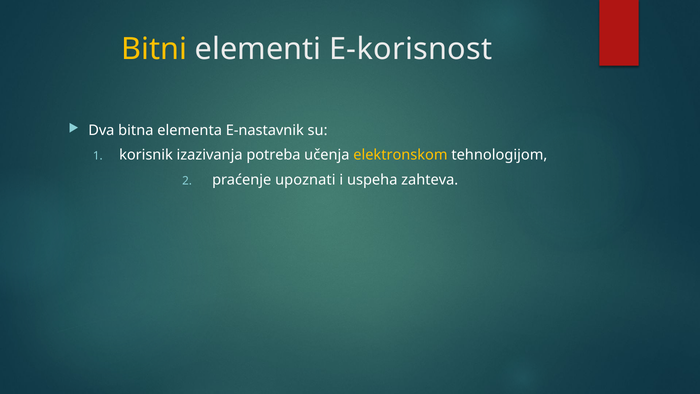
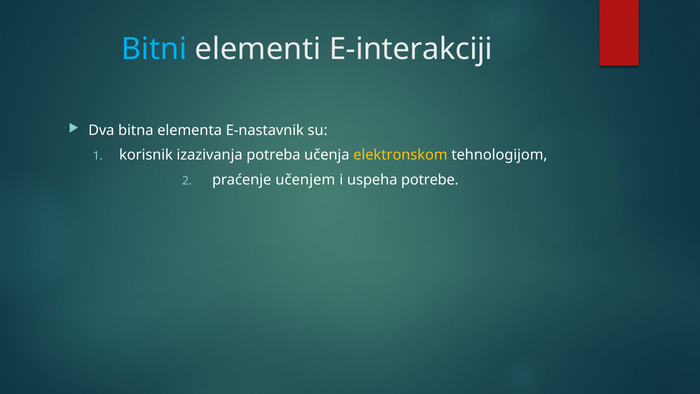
Bitni colour: yellow -> light blue
E-korisnost: E-korisnost -> E-interakciji
upoznati: upoznati -> učenjem
zahteva: zahteva -> potrebe
